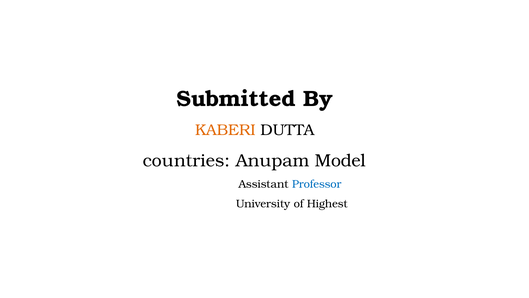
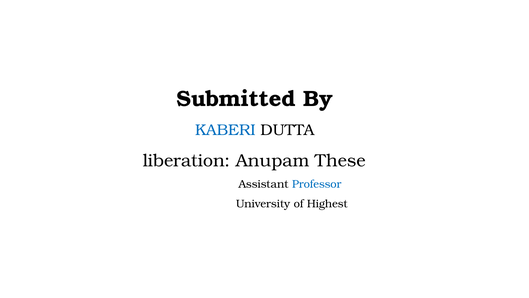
KABERI colour: orange -> blue
countries: countries -> liberation
Model: Model -> These
